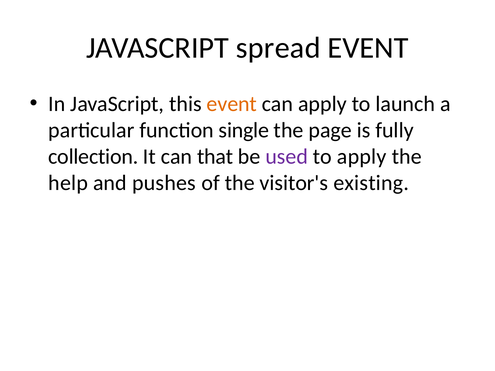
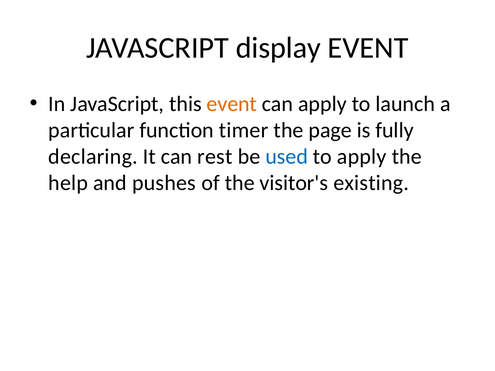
spread: spread -> display
single: single -> timer
collection: collection -> declaring
that: that -> rest
used colour: purple -> blue
